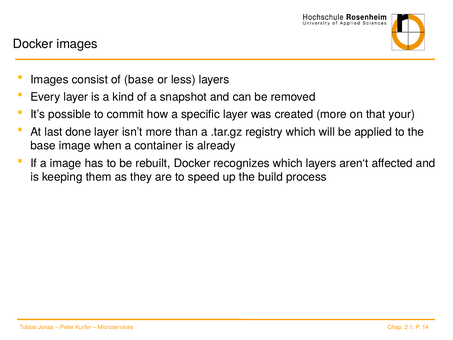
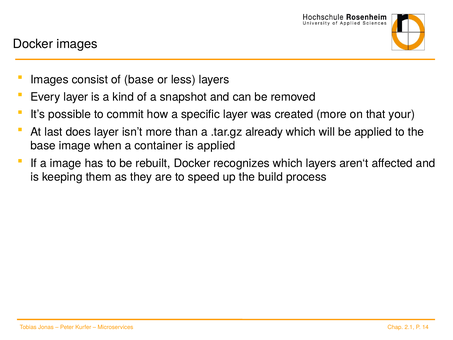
done: done -> does
registry: registry -> already
is already: already -> applied
